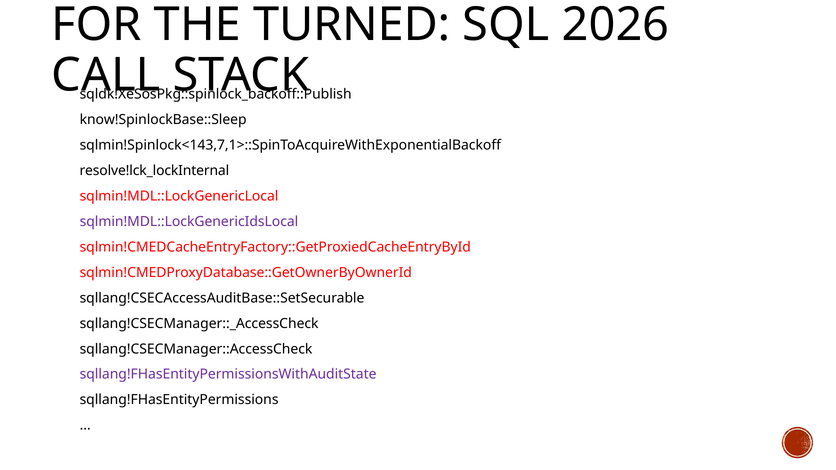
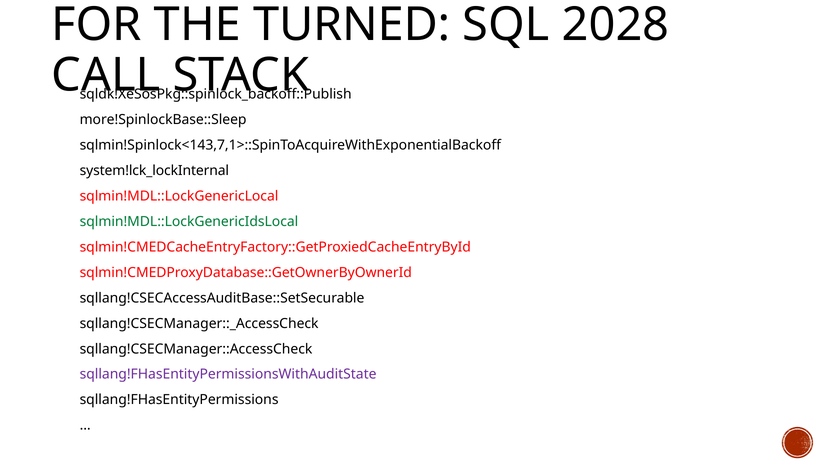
2026: 2026 -> 2028
know!SpinlockBase::Sleep: know!SpinlockBase::Sleep -> more!SpinlockBase::Sleep
resolve!lck_lockInternal: resolve!lck_lockInternal -> system!lck_lockInternal
sqlmin!MDL::LockGenericIdsLocal colour: purple -> green
